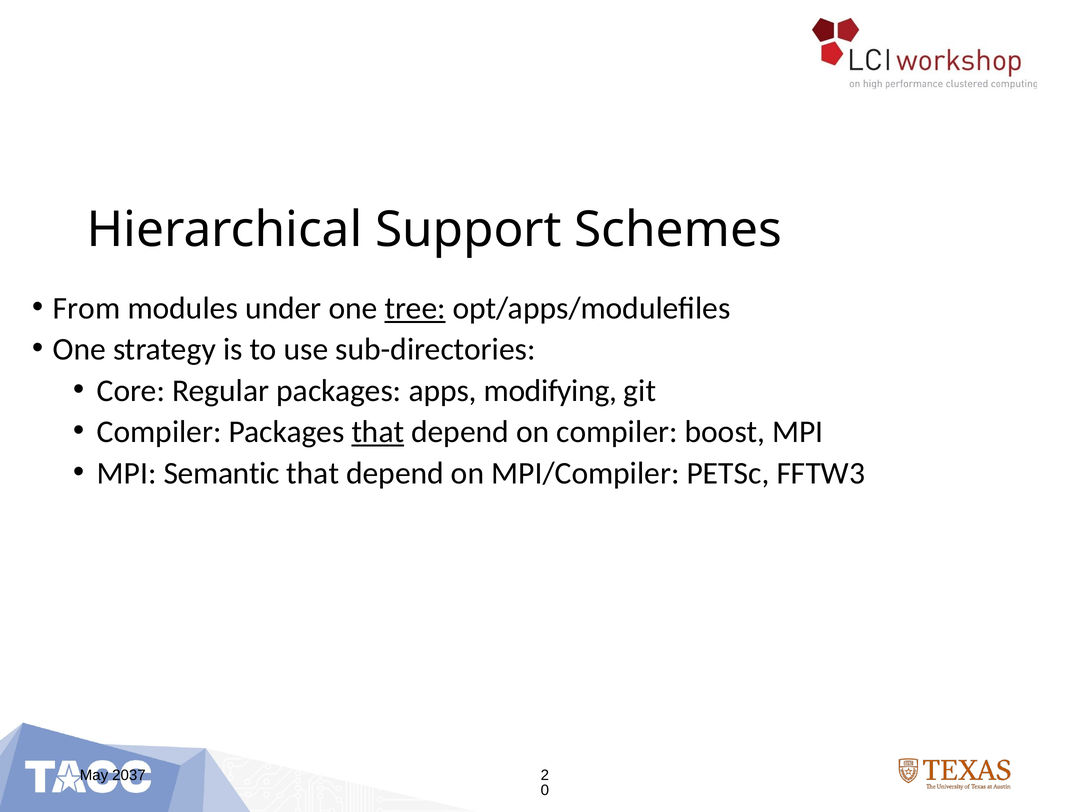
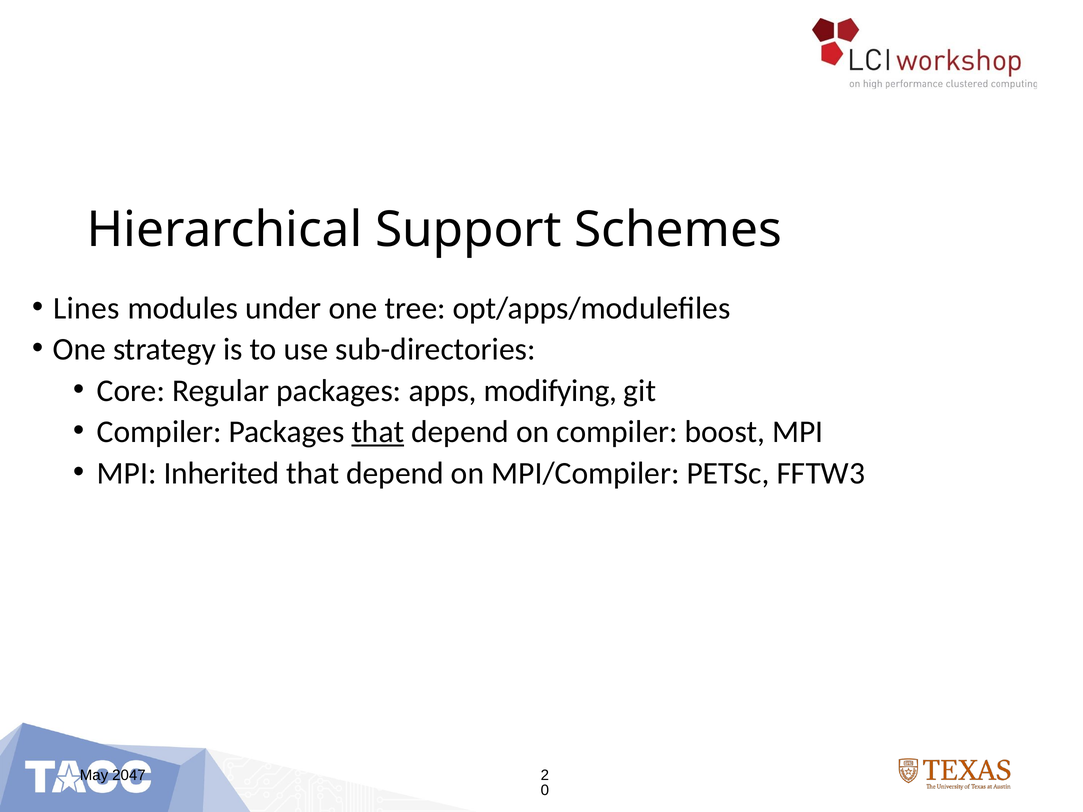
From: From -> Lines
tree underline: present -> none
Semantic: Semantic -> Inherited
2037: 2037 -> 2047
